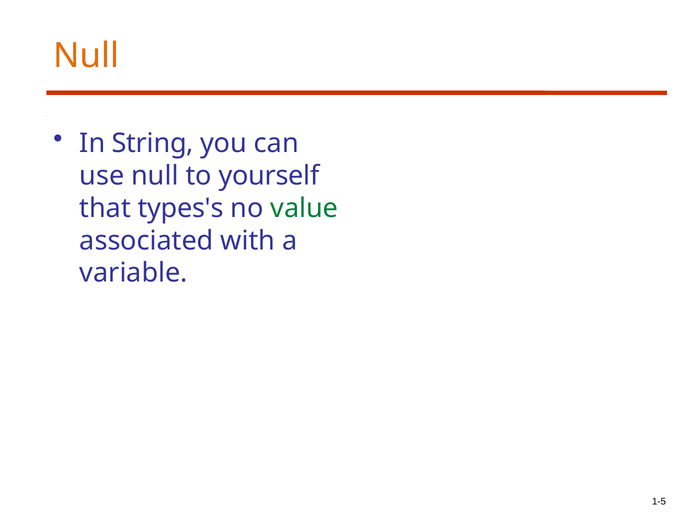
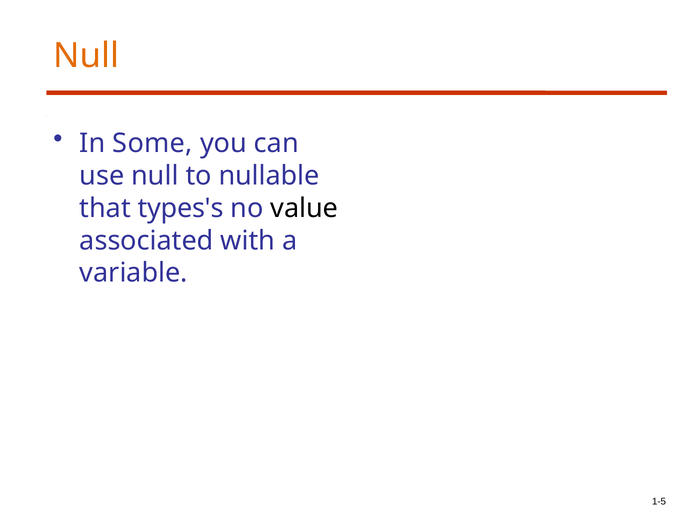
String: String -> Some
yourself: yourself -> nullable
value colour: green -> black
